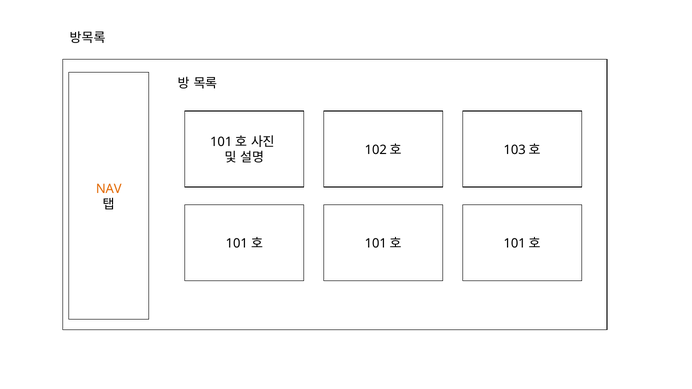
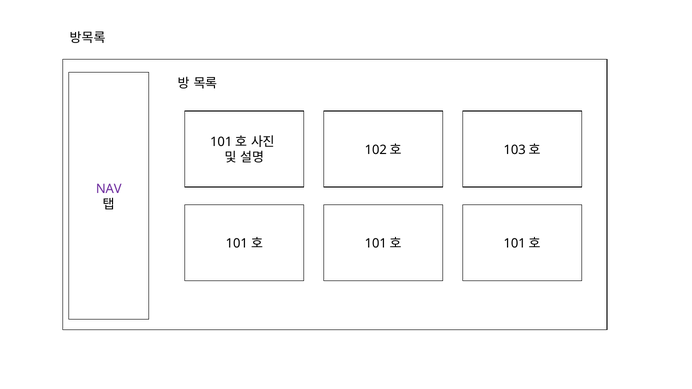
NAV colour: orange -> purple
